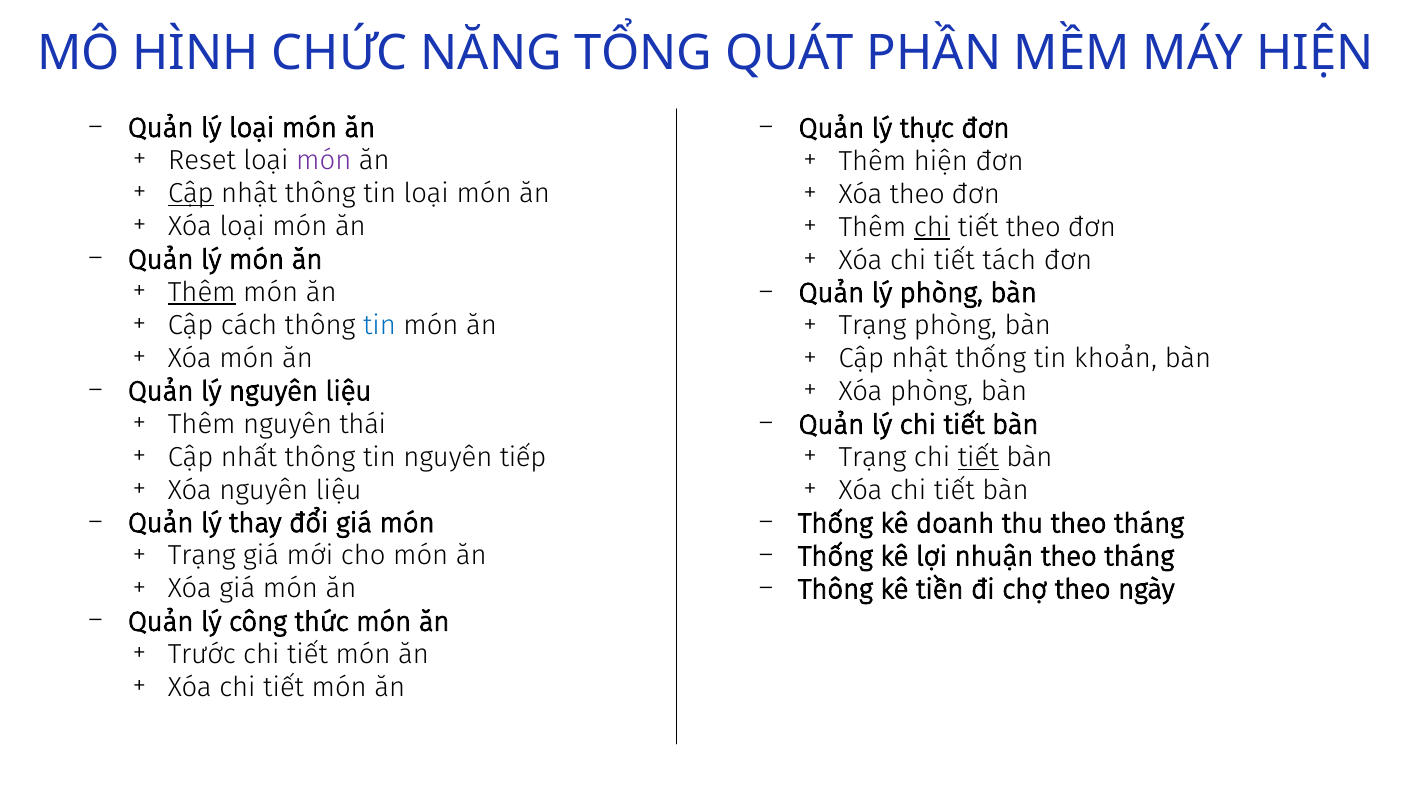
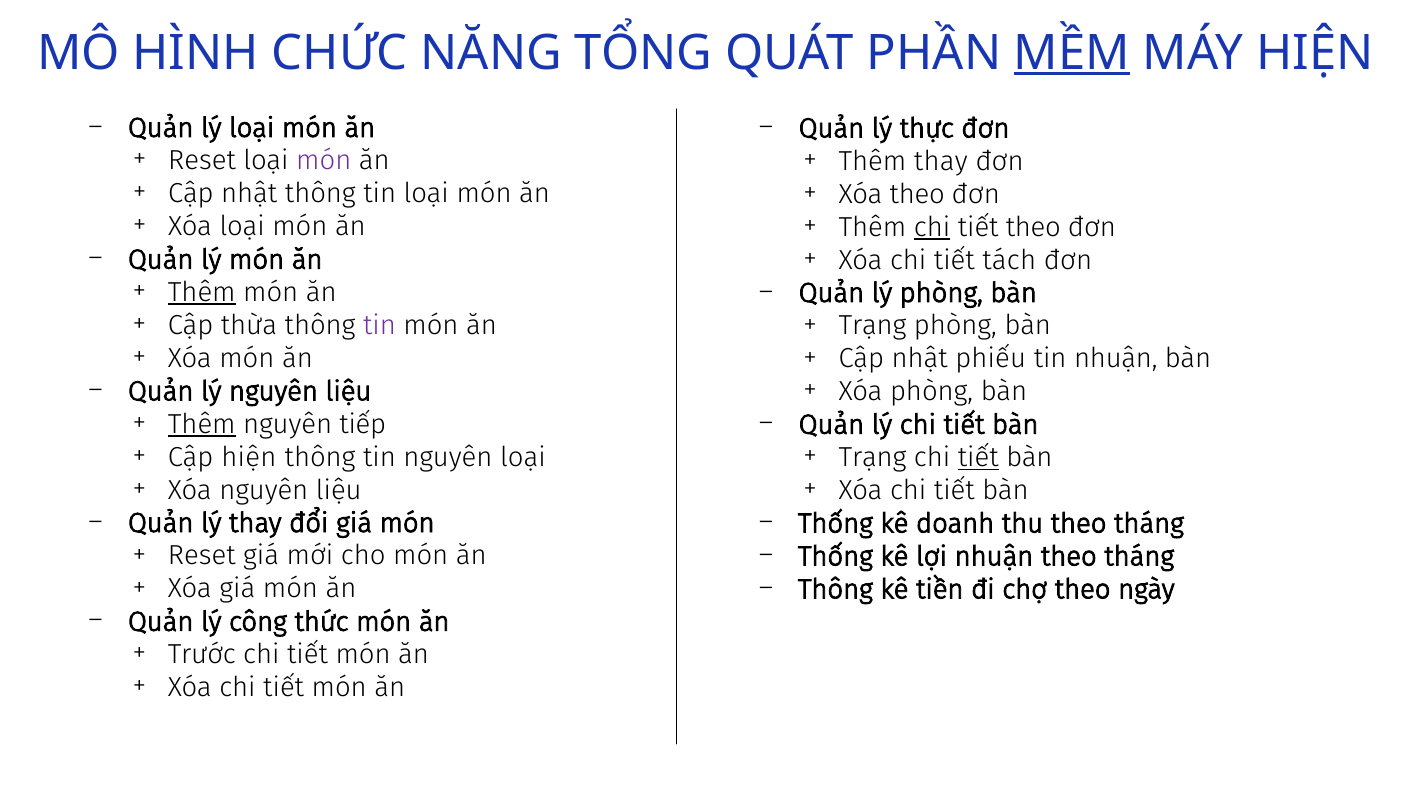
MỀM underline: none -> present
Thêm hiện: hiện -> thay
Cập at (191, 194) underline: present -> none
cách: cách -> thừa
tin at (379, 325) colour: blue -> purple
nhật thống: thống -> phiếu
tin khoản: khoản -> nhuận
Thêm at (202, 424) underline: none -> present
thái: thái -> tiếp
Cập nhất: nhất -> hiện
nguyên tiếp: tiếp -> loại
Trạng at (202, 556): Trạng -> Reset
